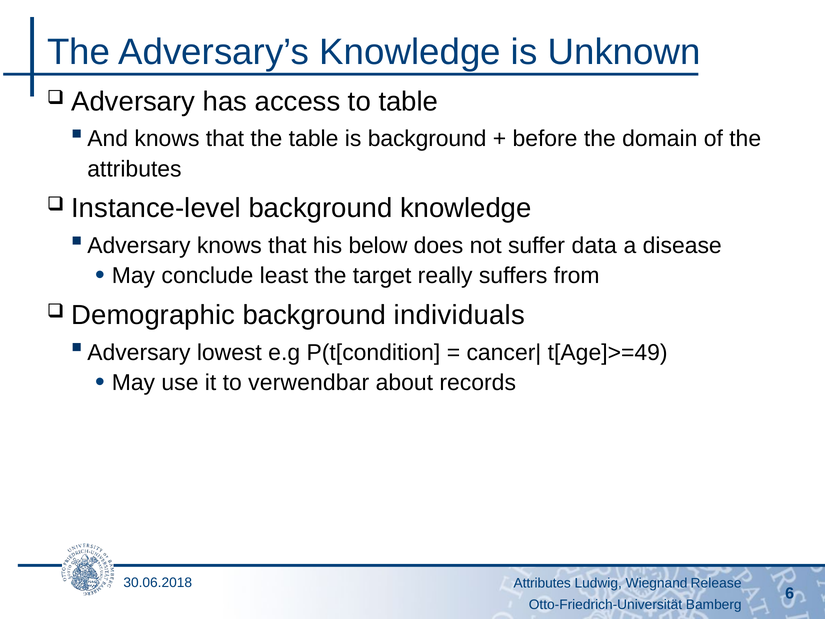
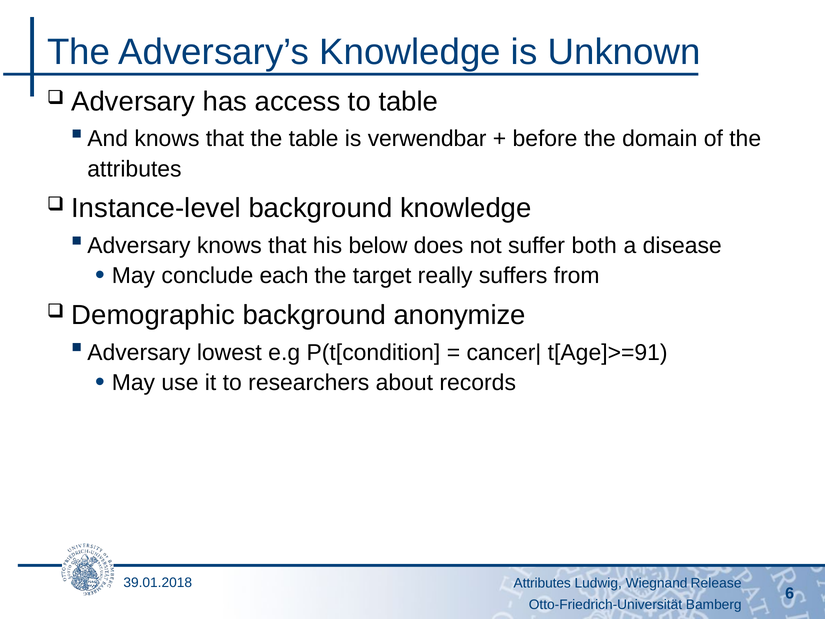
is background: background -> verwendbar
data: data -> both
least: least -> each
individuals: individuals -> anonymize
t[Age]>=49: t[Age]>=49 -> t[Age]>=91
verwendbar: verwendbar -> researchers
30.06.2018: 30.06.2018 -> 39.01.2018
